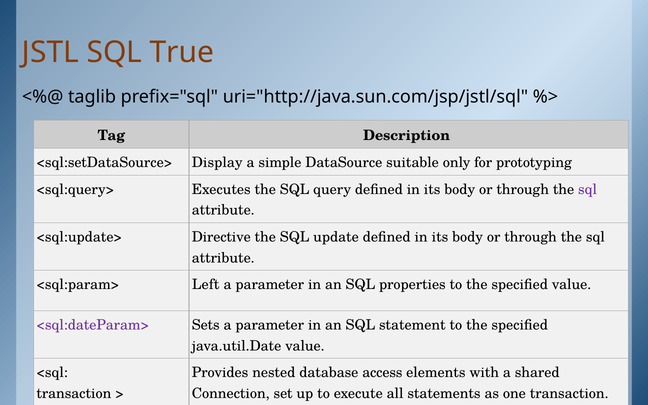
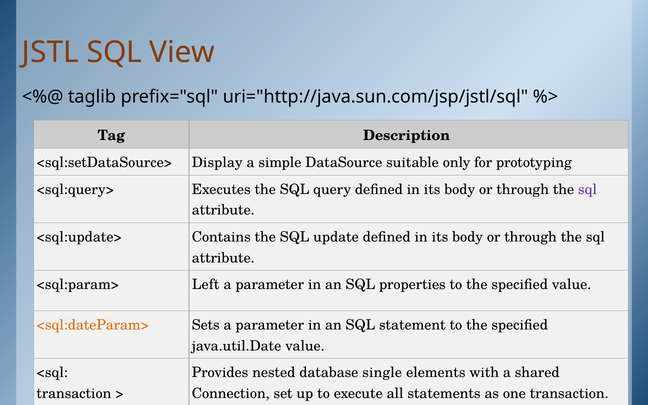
True: True -> View
Directive: Directive -> Contains
<sql:dateParam> colour: purple -> orange
access: access -> single
